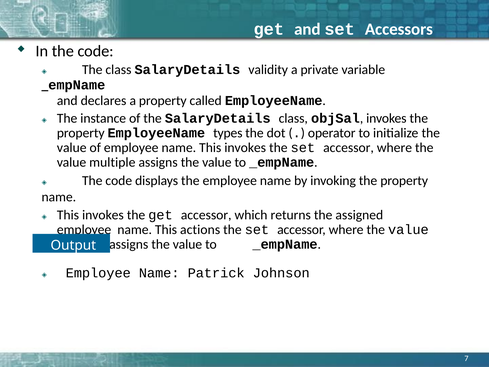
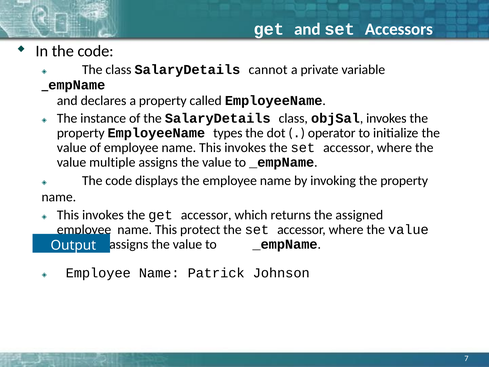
validity: validity -> cannot
actions: actions -> protect
